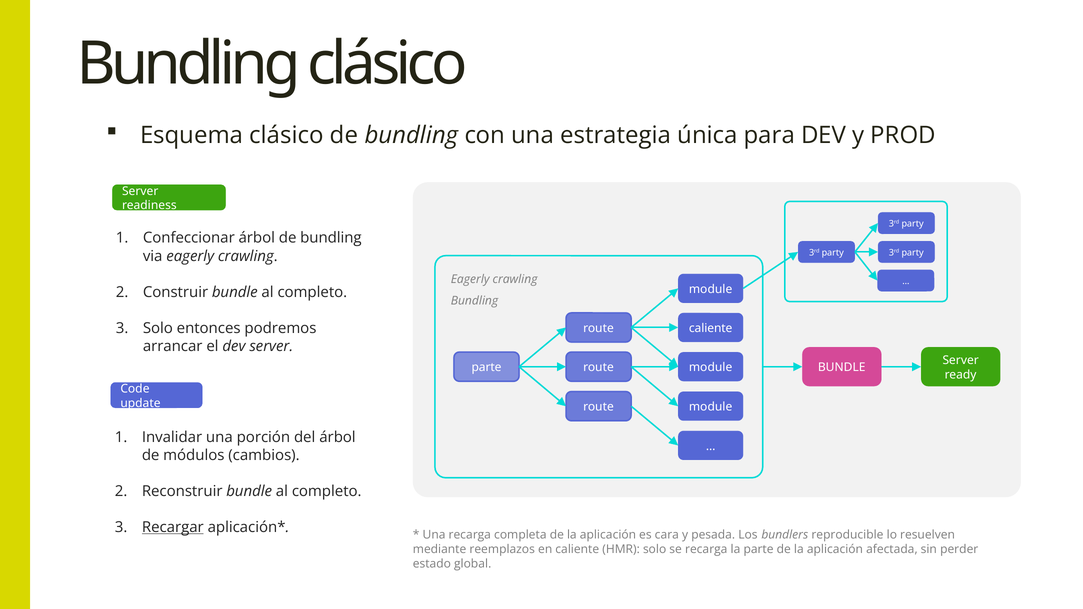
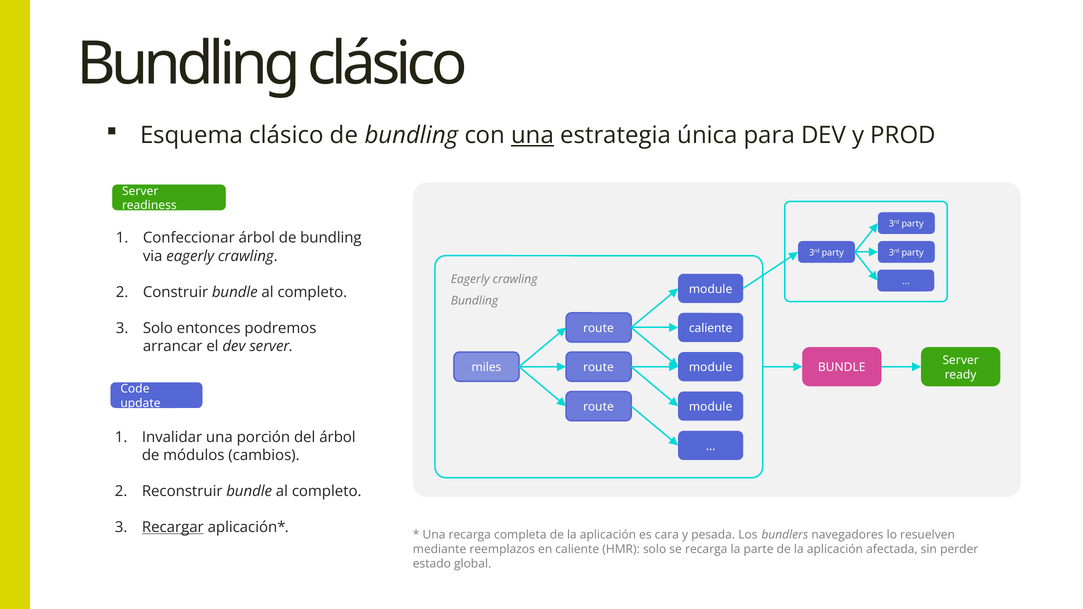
una at (533, 136) underline: none -> present
parte at (486, 368): parte -> miles
reproducible: reproducible -> navegadores
